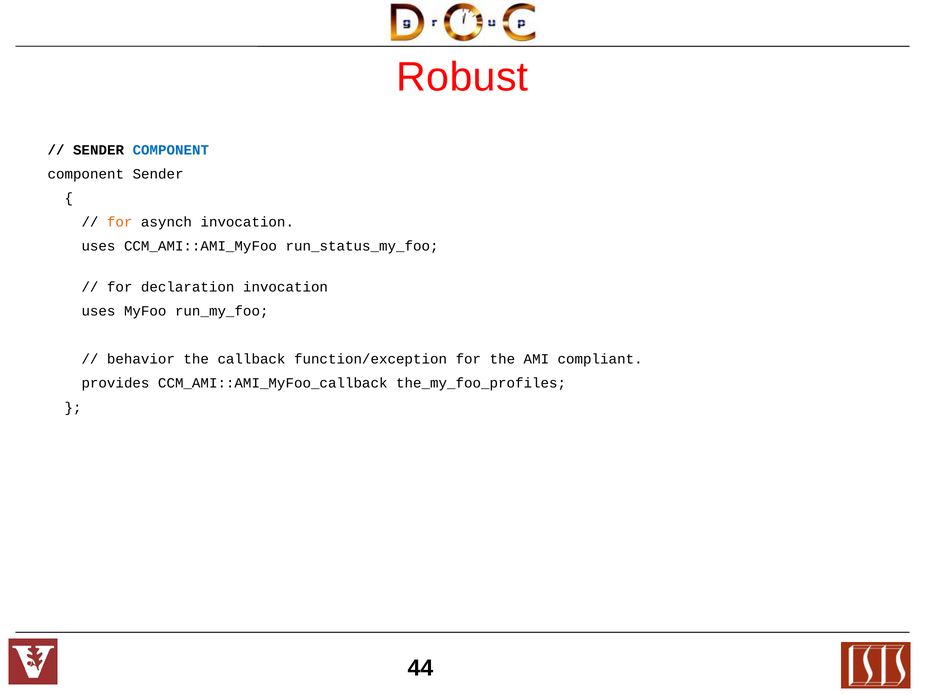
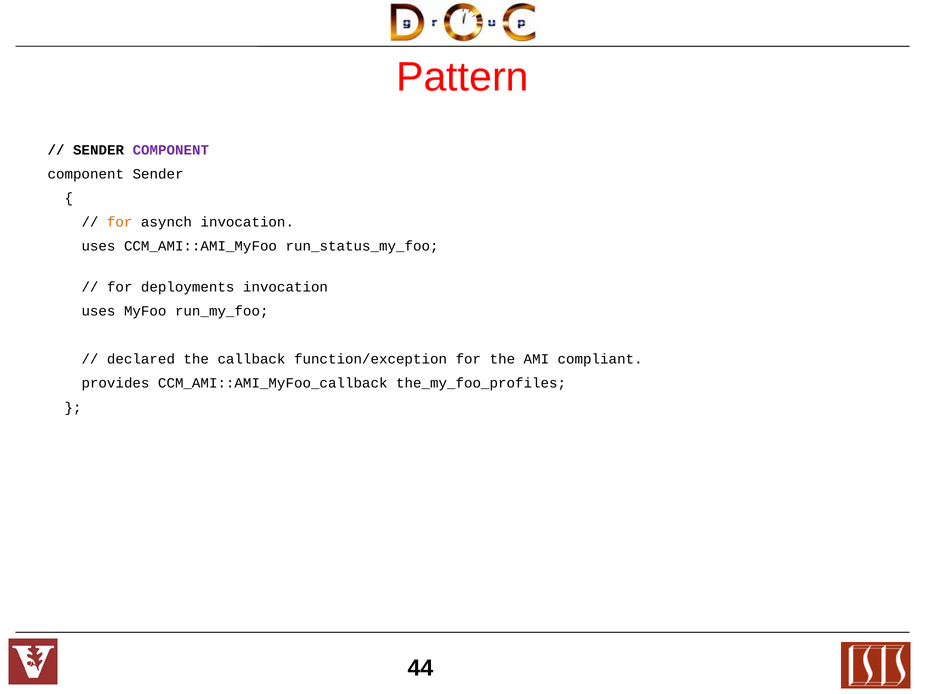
Robust: Robust -> Pattern
COMPONENT at (171, 150) colour: blue -> purple
declaration: declaration -> deployments
behavior: behavior -> declared
